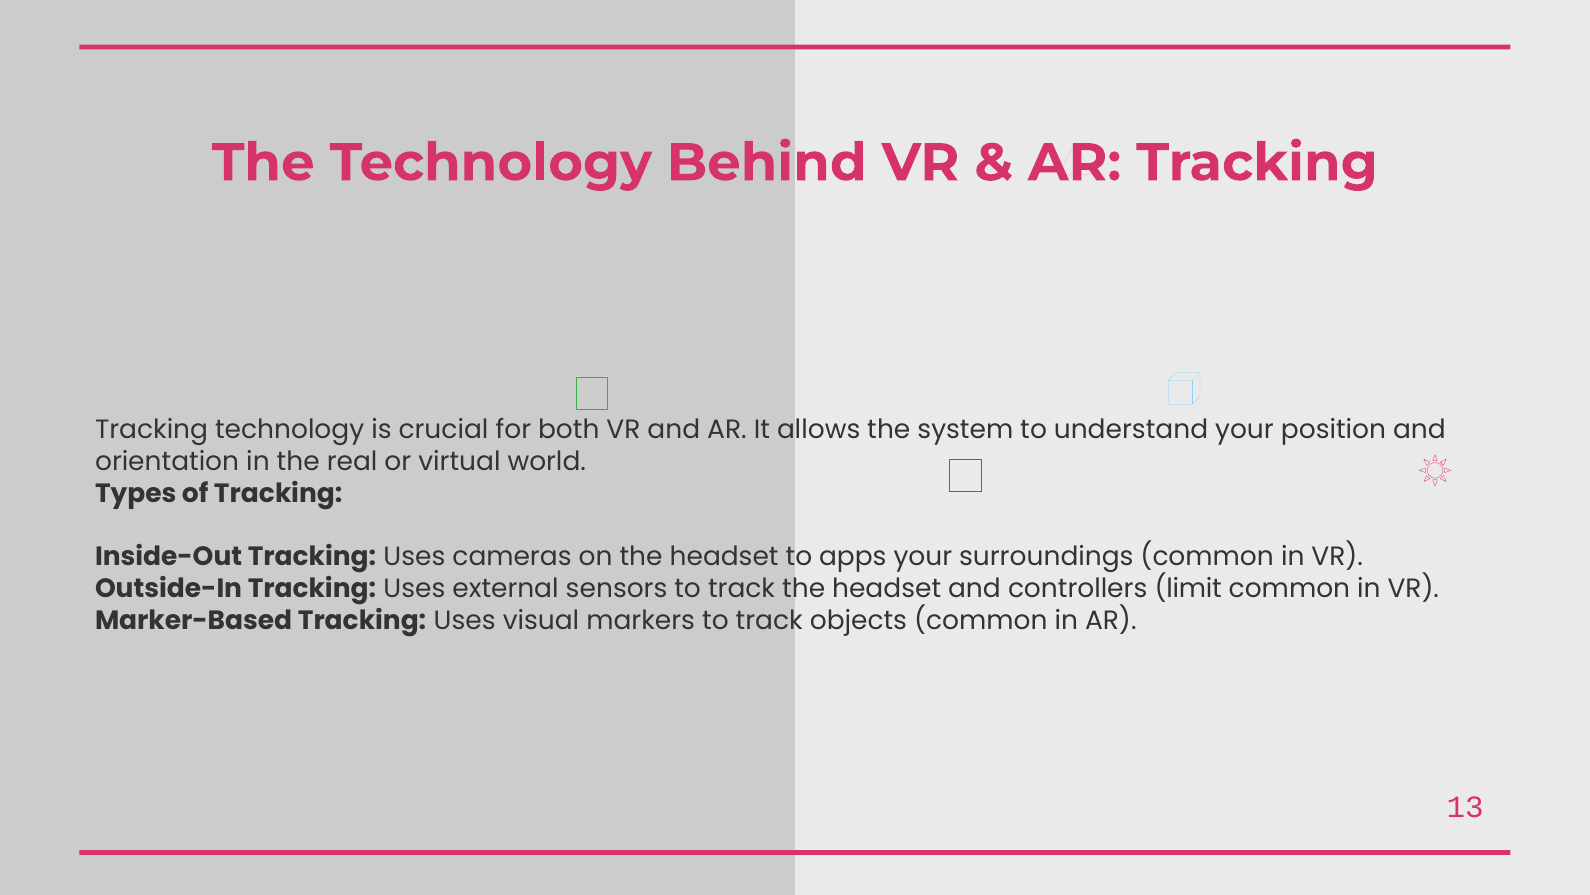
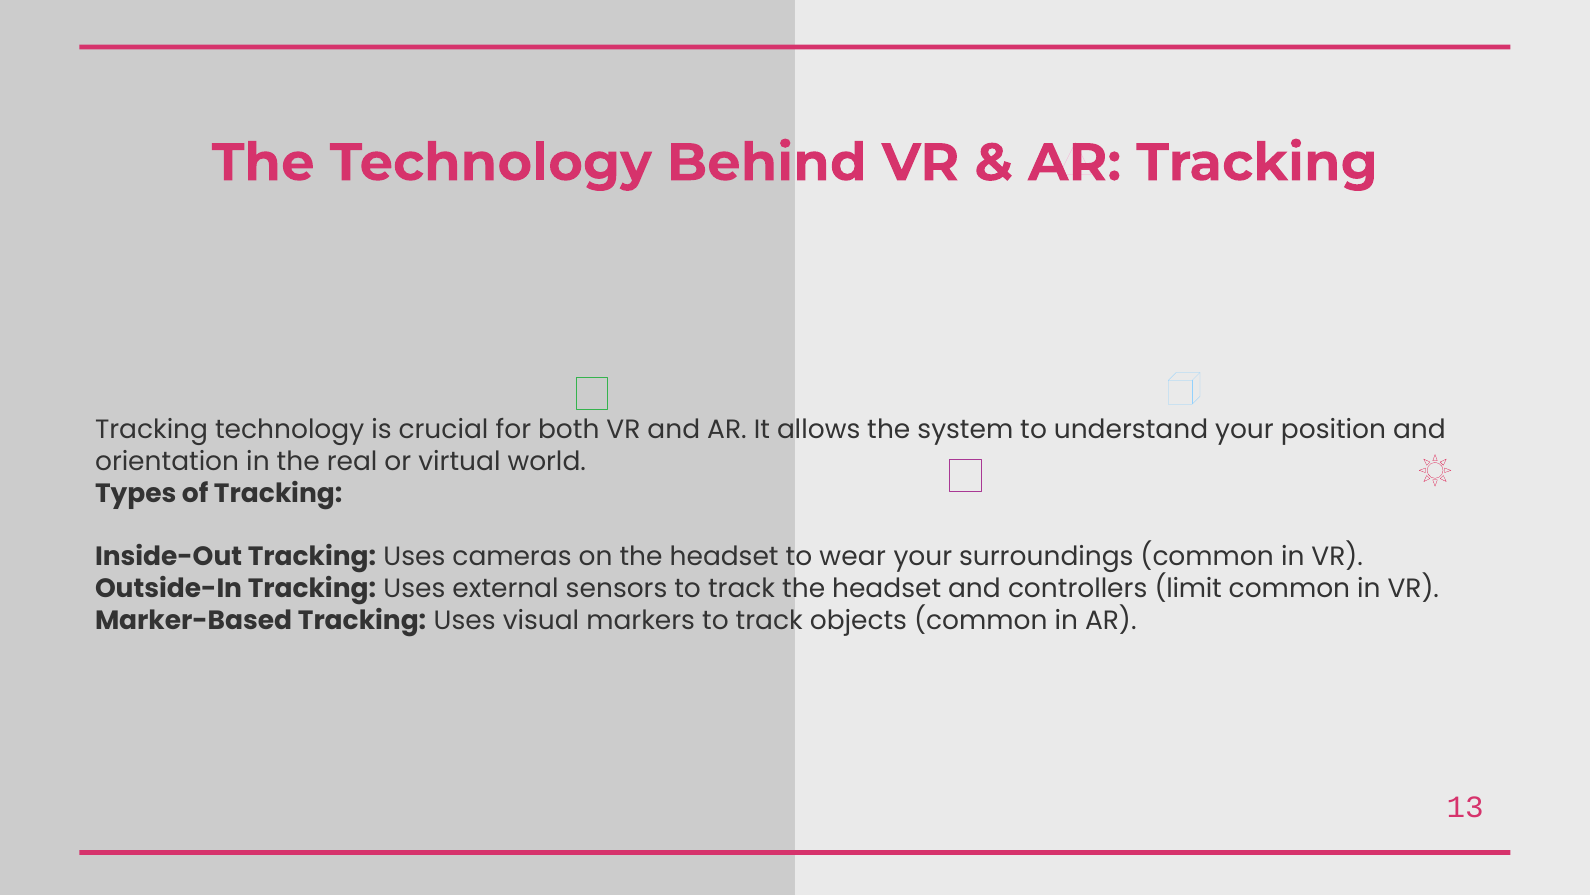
apps: apps -> wear
